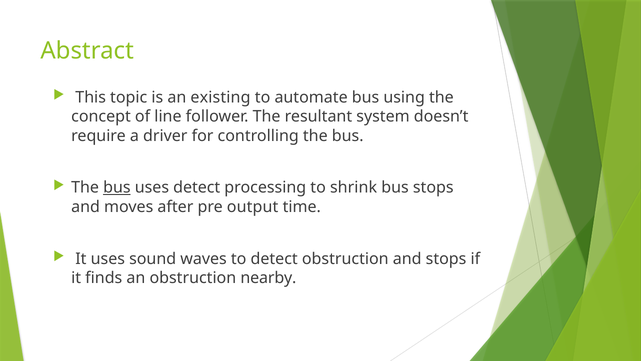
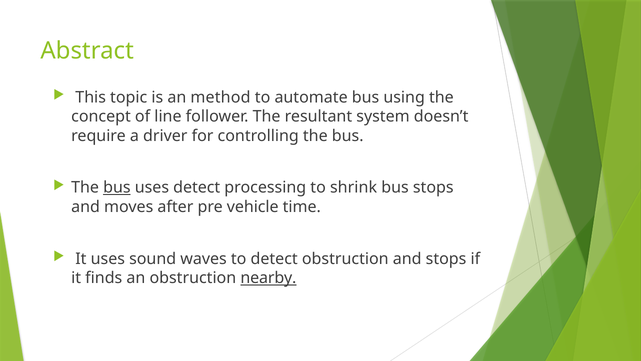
existing: existing -> method
output: output -> vehicle
nearby underline: none -> present
